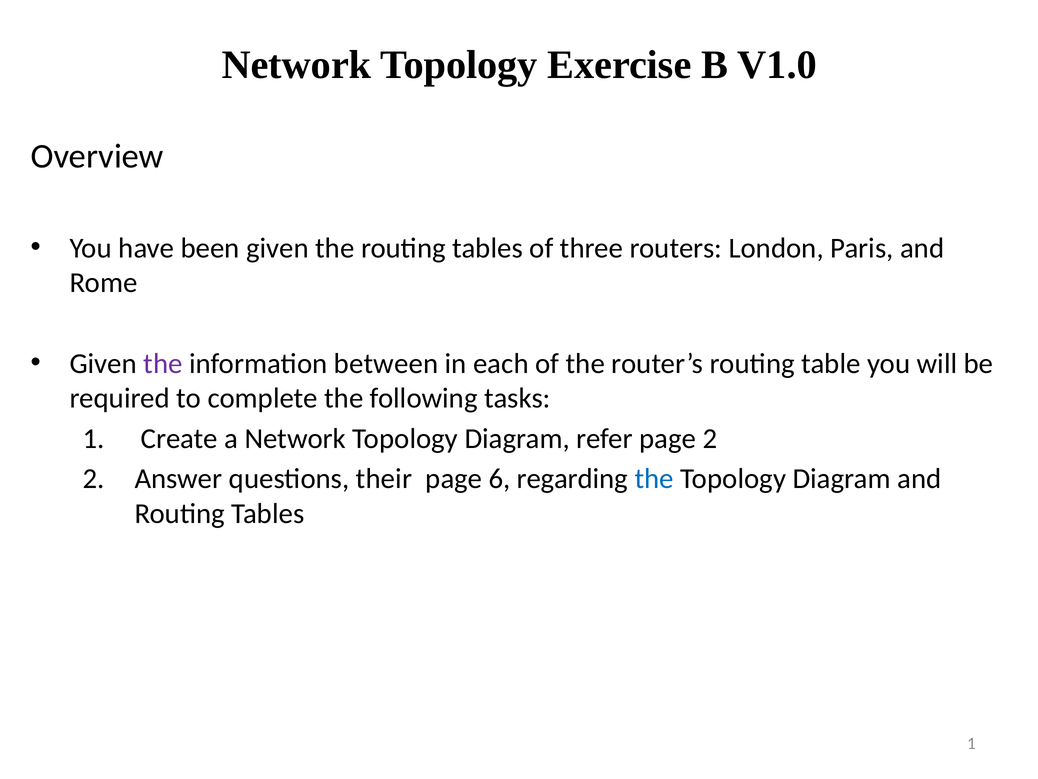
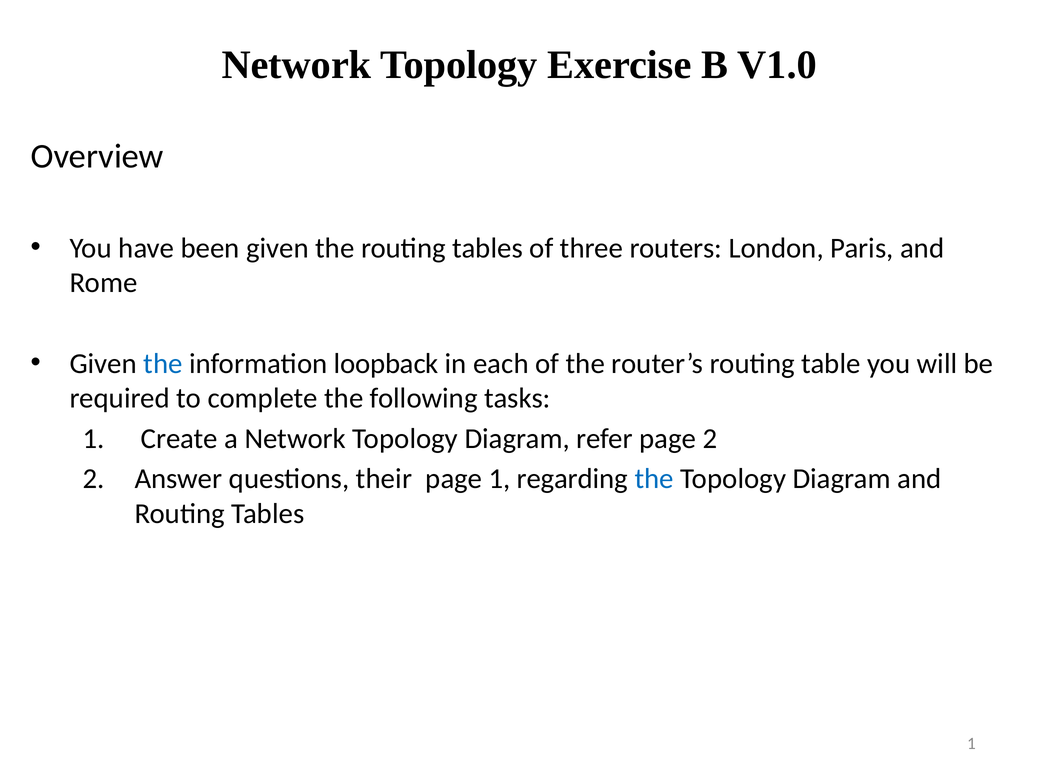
the at (163, 363) colour: purple -> blue
between: between -> loopback
page 6: 6 -> 1
